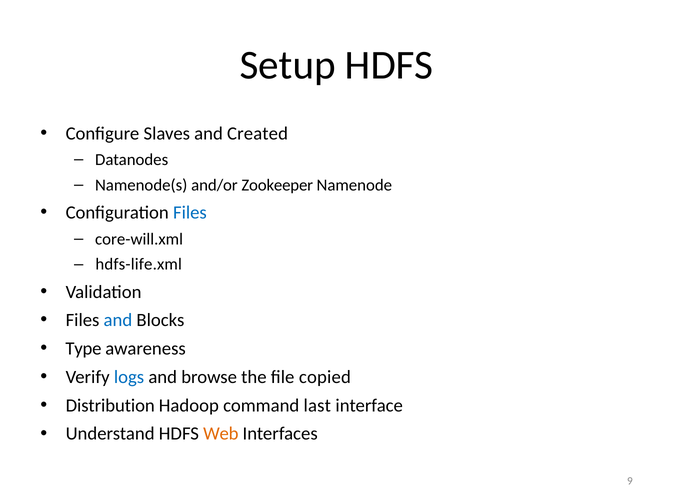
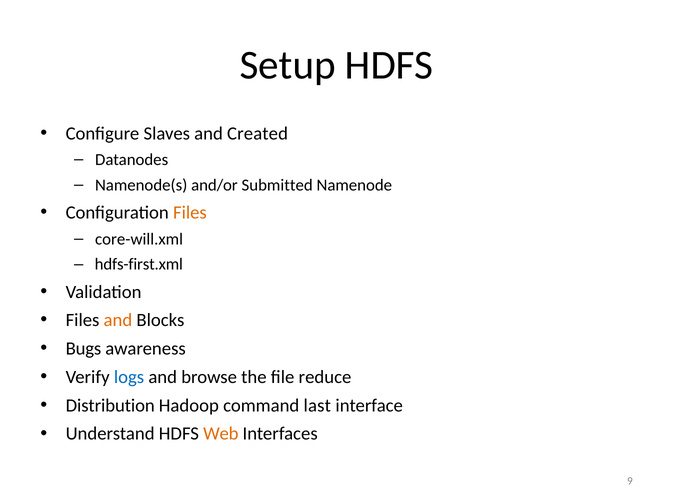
Zookeeper: Zookeeper -> Submitted
Files at (190, 213) colour: blue -> orange
hdfs-life.xml: hdfs-life.xml -> hdfs-first.xml
and at (118, 321) colour: blue -> orange
Type: Type -> Bugs
copied: copied -> reduce
